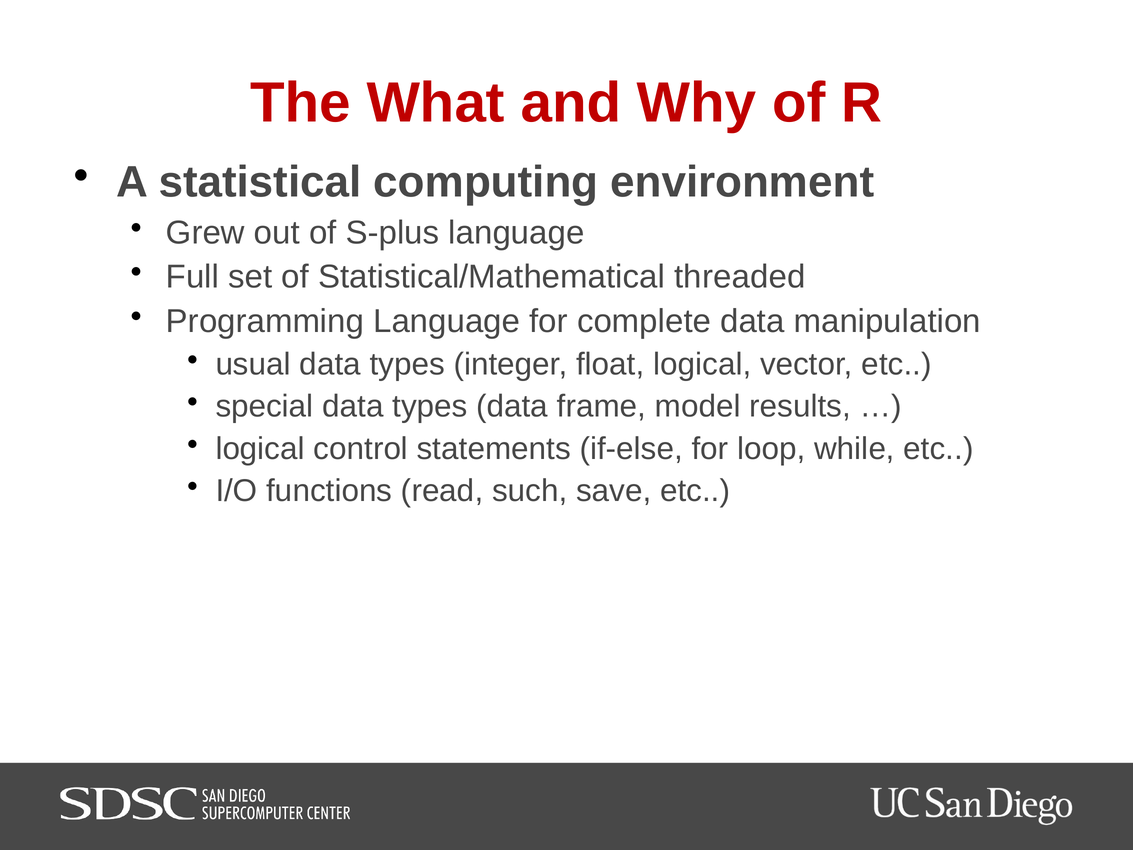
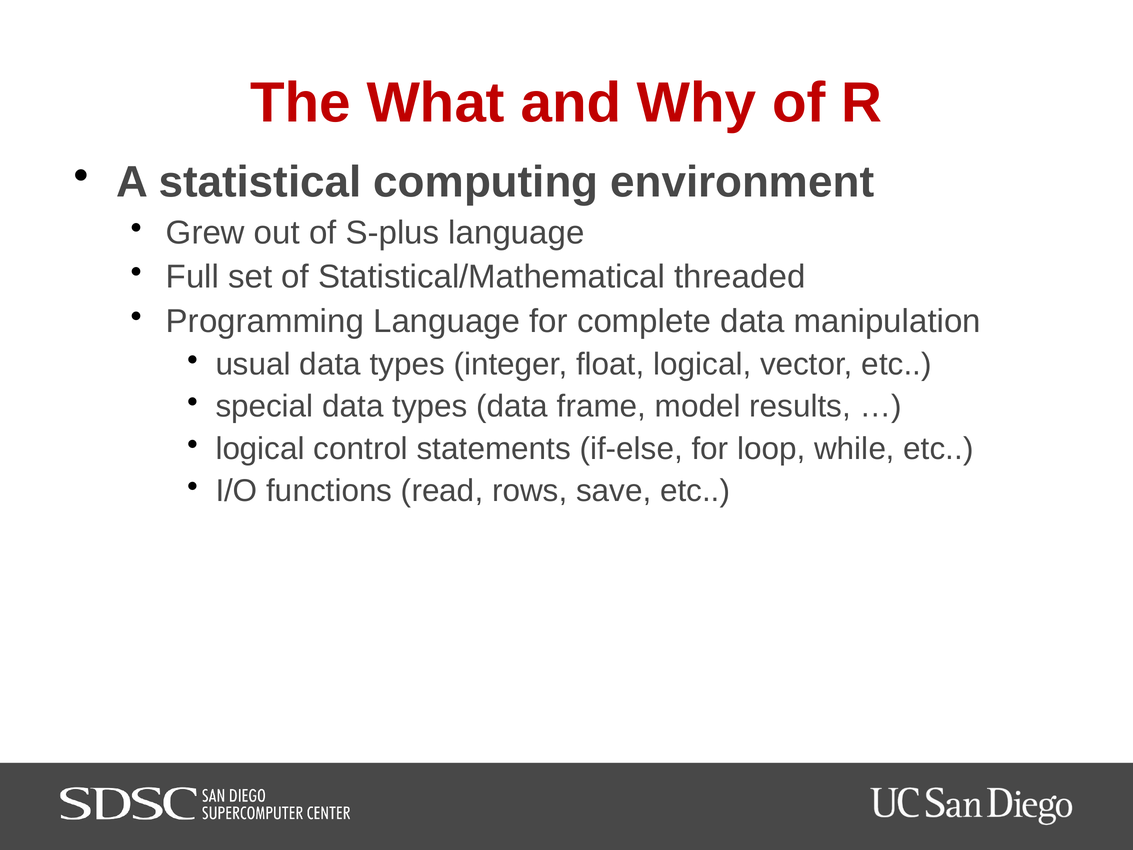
such: such -> rows
